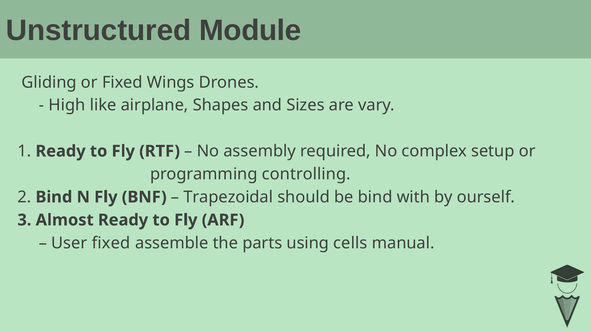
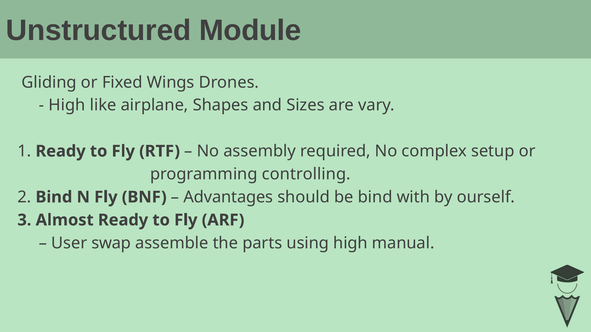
Trapezoidal: Trapezoidal -> Advantages
User fixed: fixed -> swap
using cells: cells -> high
